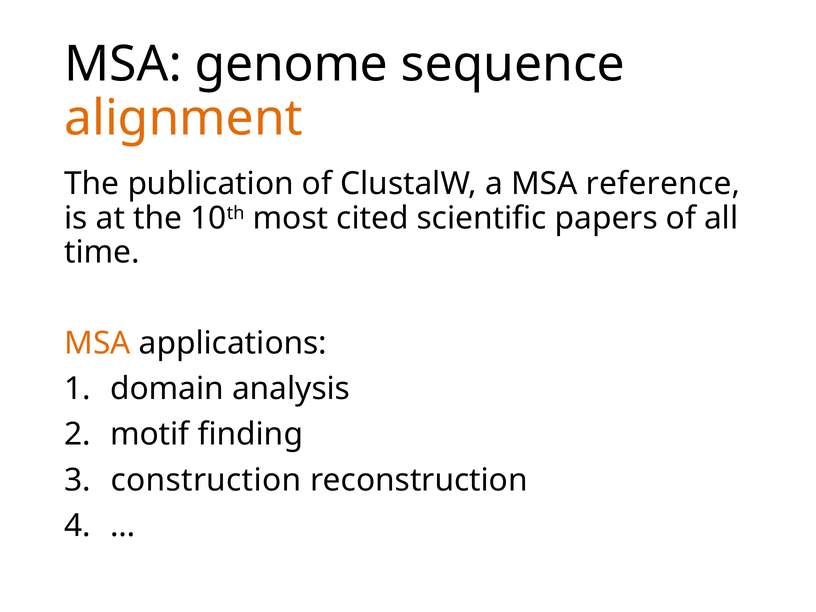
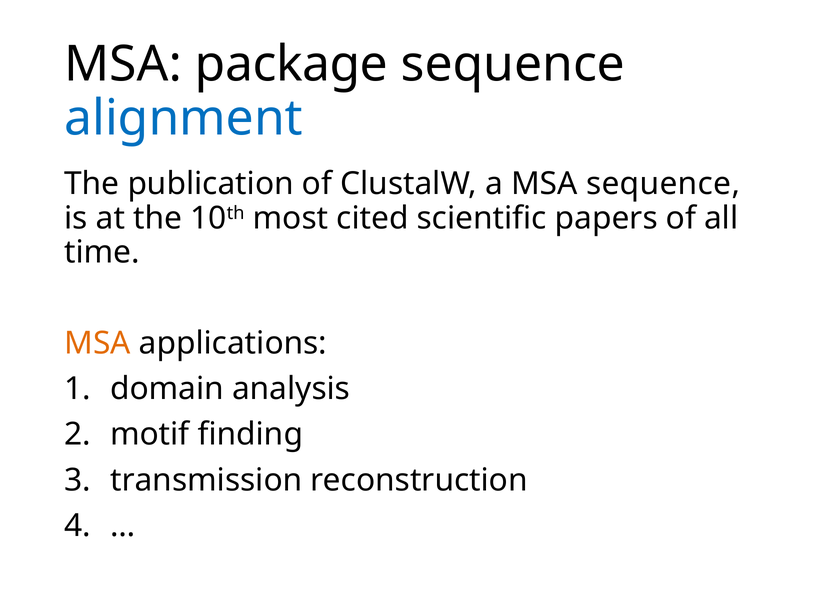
genome: genome -> package
alignment colour: orange -> blue
MSA reference: reference -> sequence
construction: construction -> transmission
